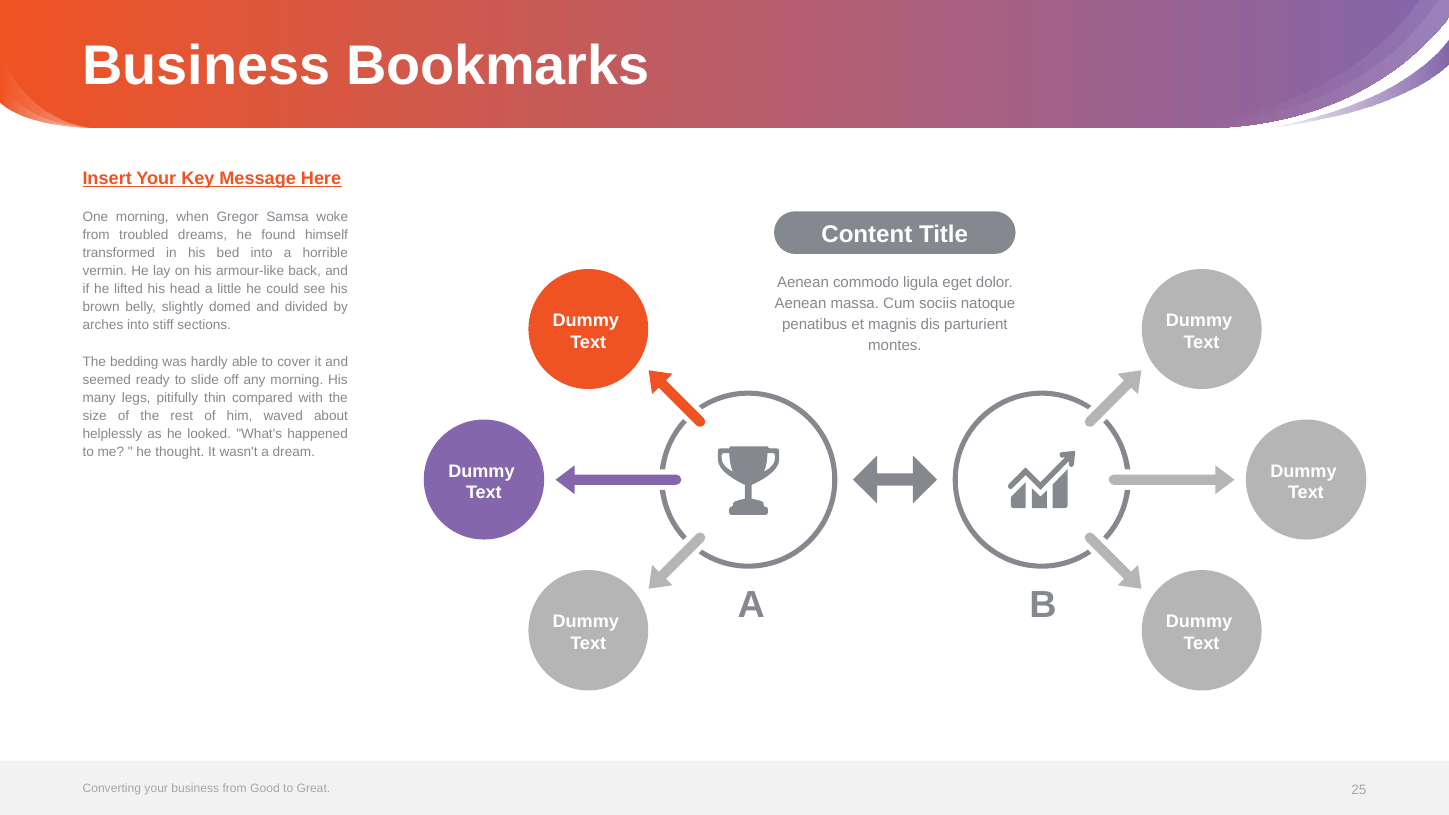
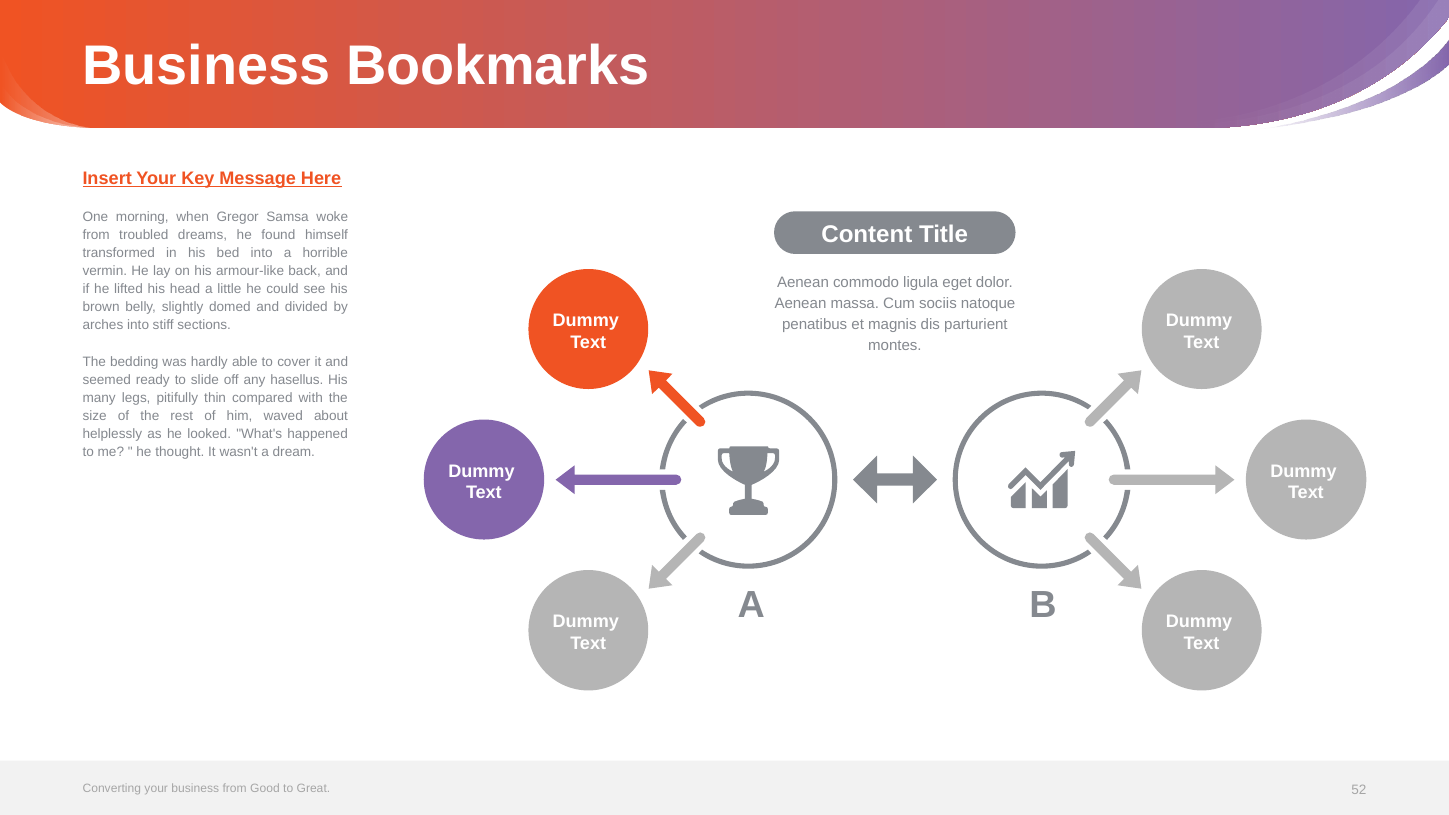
any morning: morning -> hasellus
25: 25 -> 52
